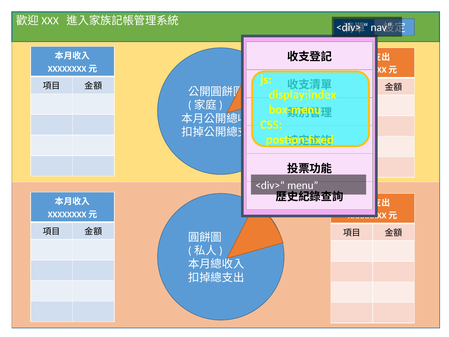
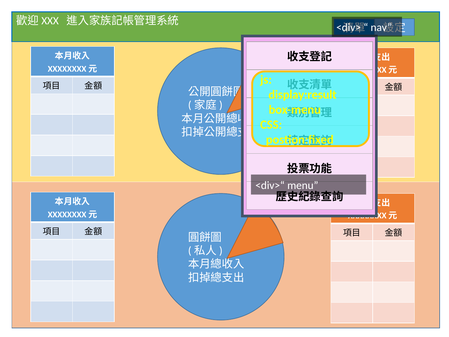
display:index: display:index -> display:result
